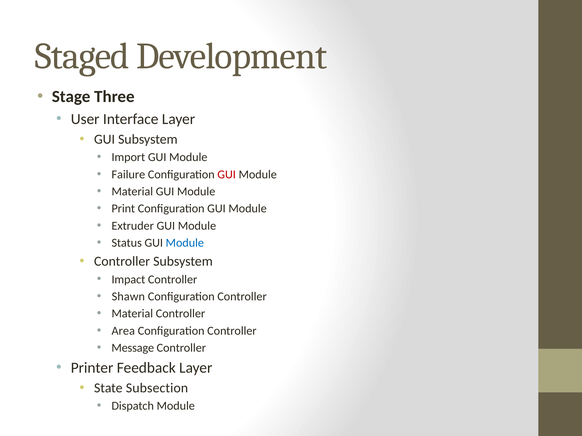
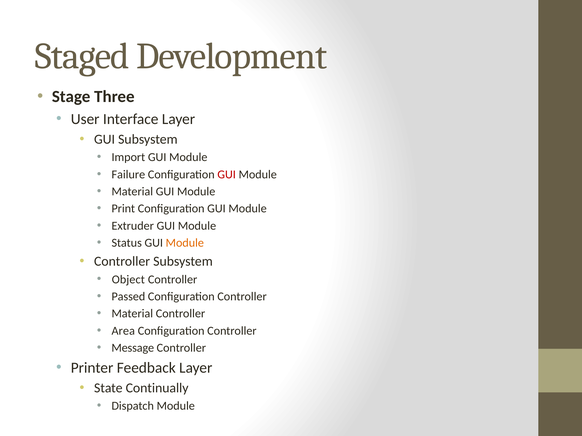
Module at (185, 243) colour: blue -> orange
Impact: Impact -> Object
Shawn: Shawn -> Passed
Subsection: Subsection -> Continually
